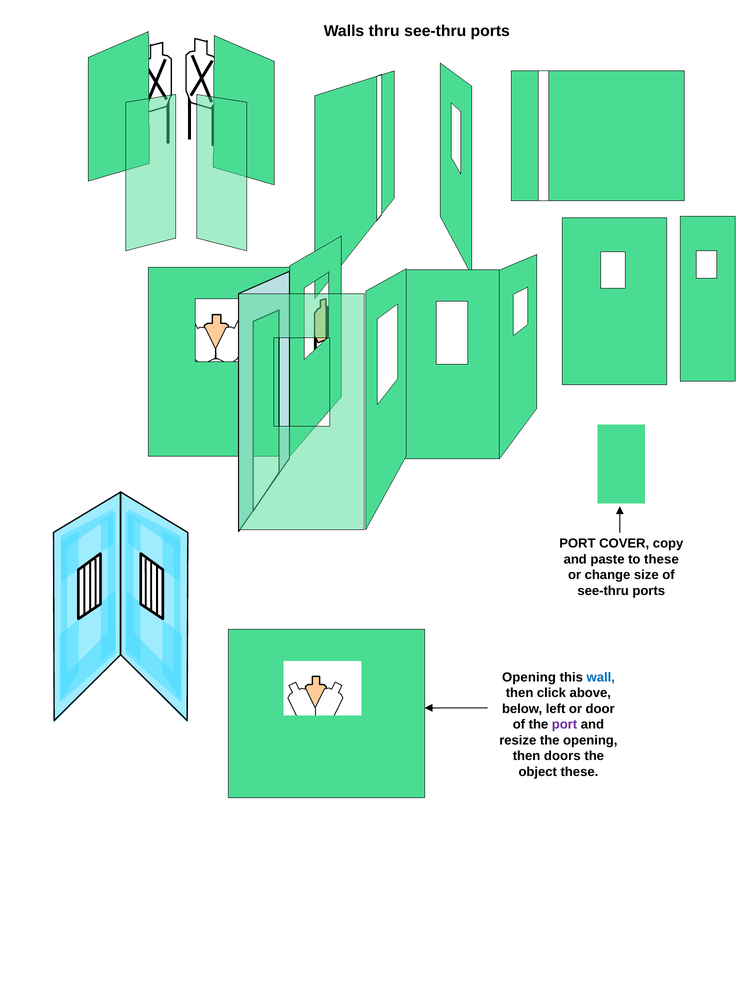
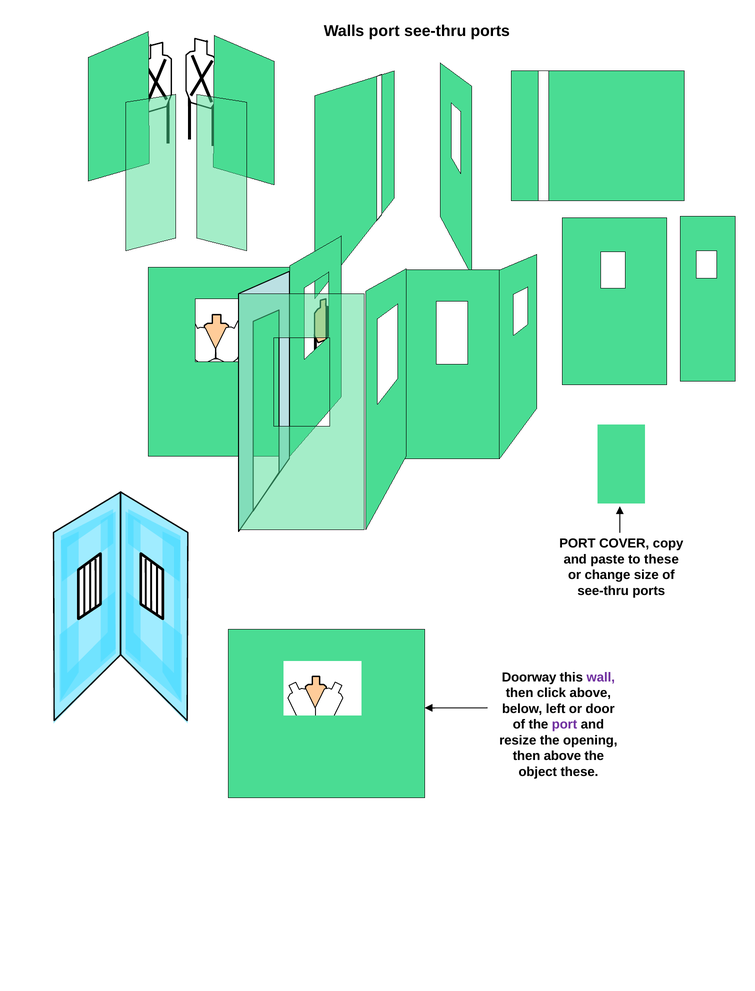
Walls thru: thru -> port
Opening at (529, 677): Opening -> Doorway
wall colour: blue -> purple
then doors: doors -> above
